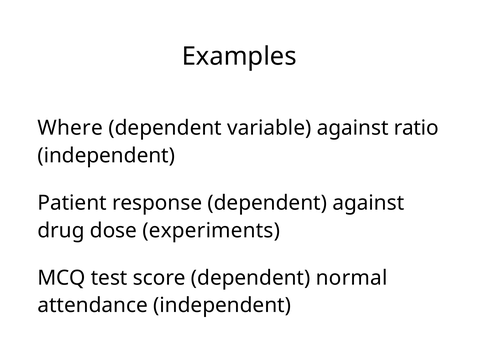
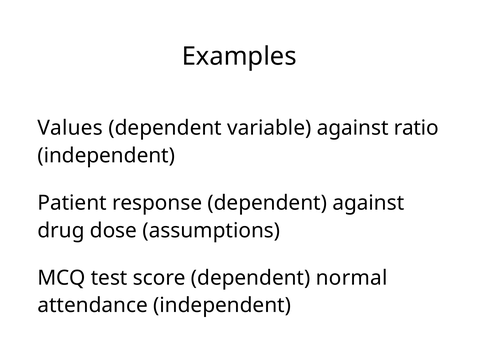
Where: Where -> Values
experiments: experiments -> assumptions
